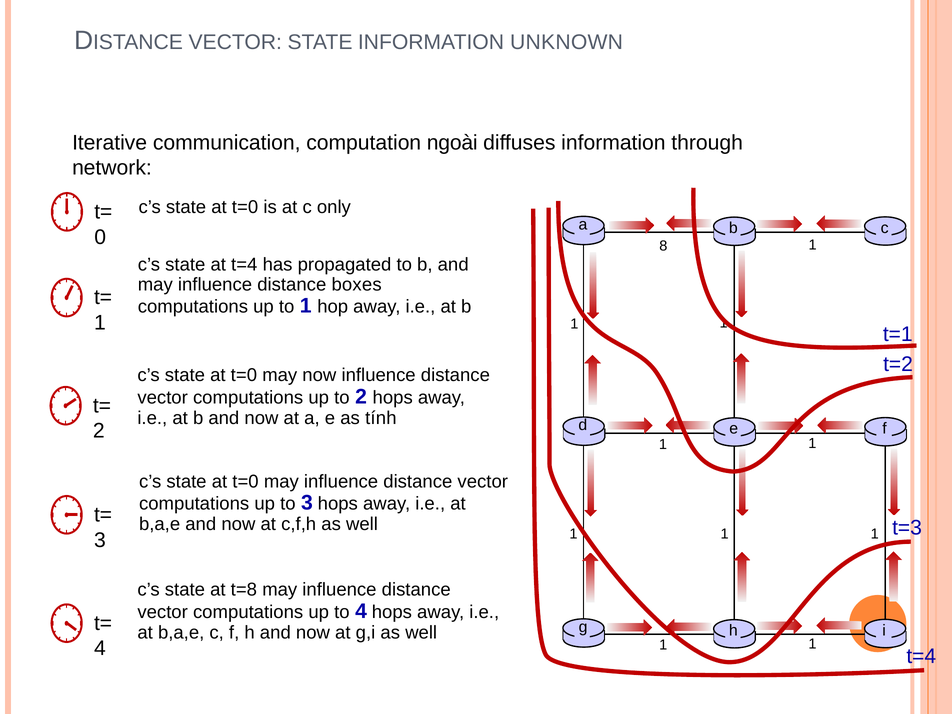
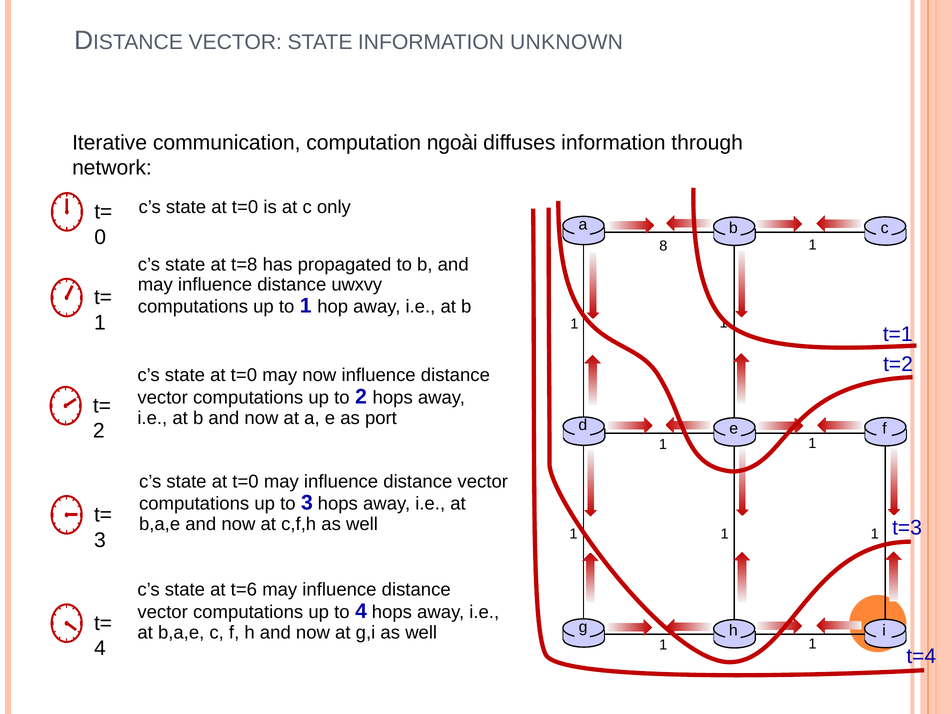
at t=4: t=4 -> t=8
boxes: boxes -> uwxvy
tính: tính -> port
t=8: t=8 -> t=6
